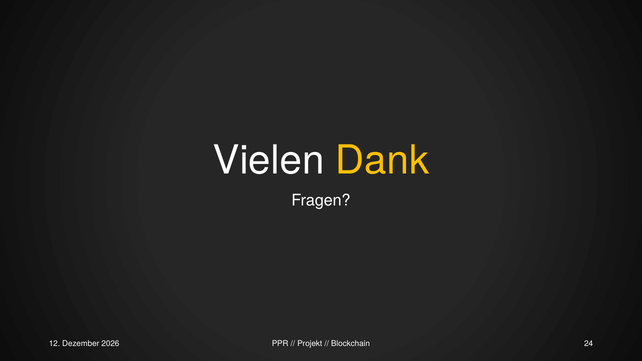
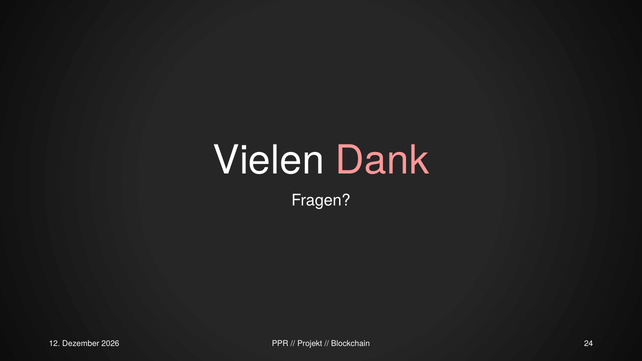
Dank colour: yellow -> pink
